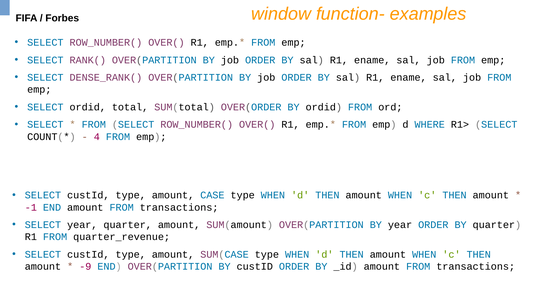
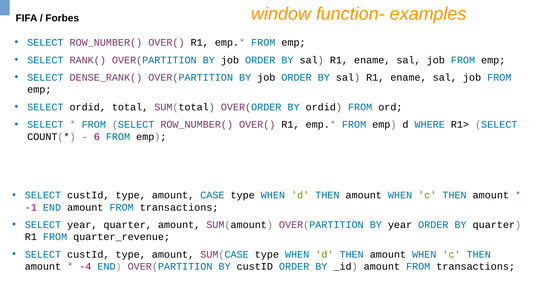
4: 4 -> 6
-9: -9 -> -4
